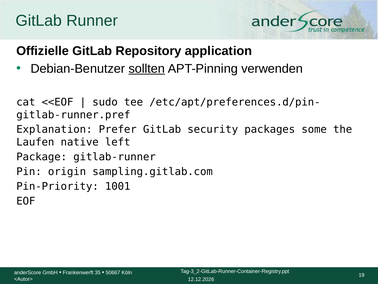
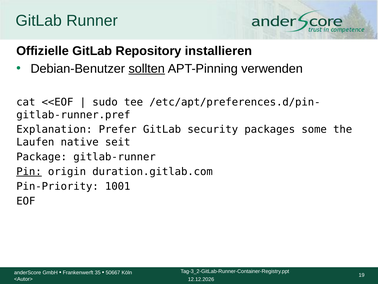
application: application -> installieren
left: left -> seit
Pin underline: none -> present
sampling.gitlab.com: sampling.gitlab.com -> duration.gitlab.com
